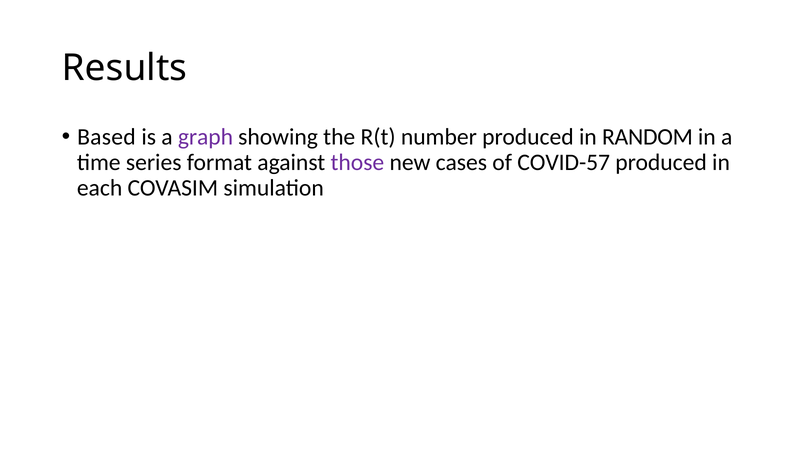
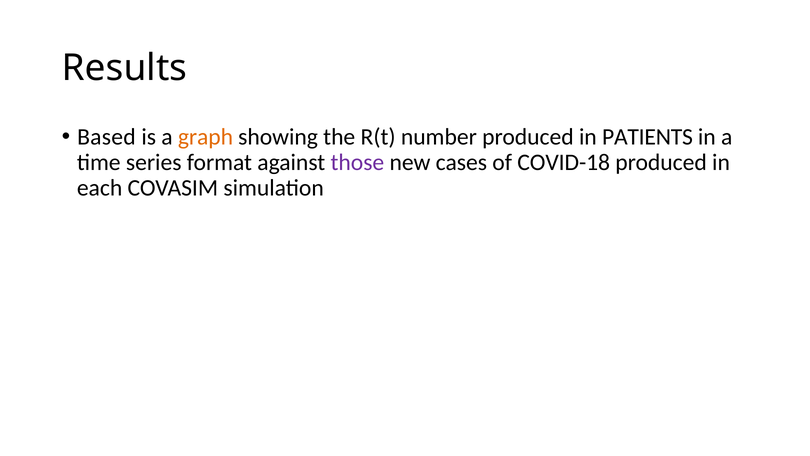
graph colour: purple -> orange
RANDOM: RANDOM -> PATIENTS
COVID-57: COVID-57 -> COVID-18
